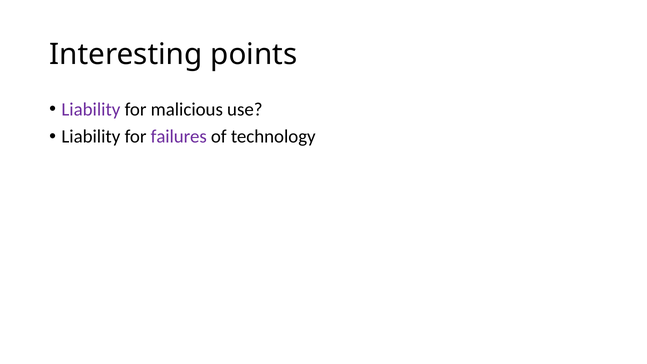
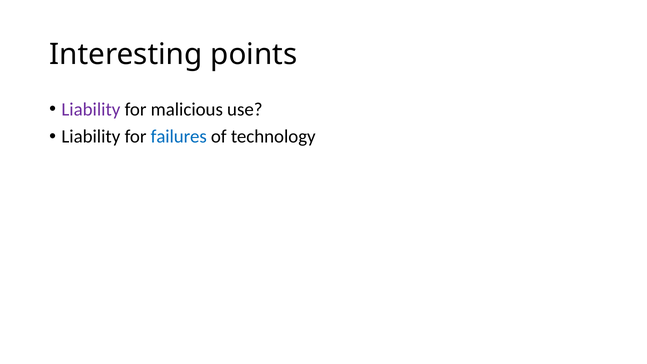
failures colour: purple -> blue
